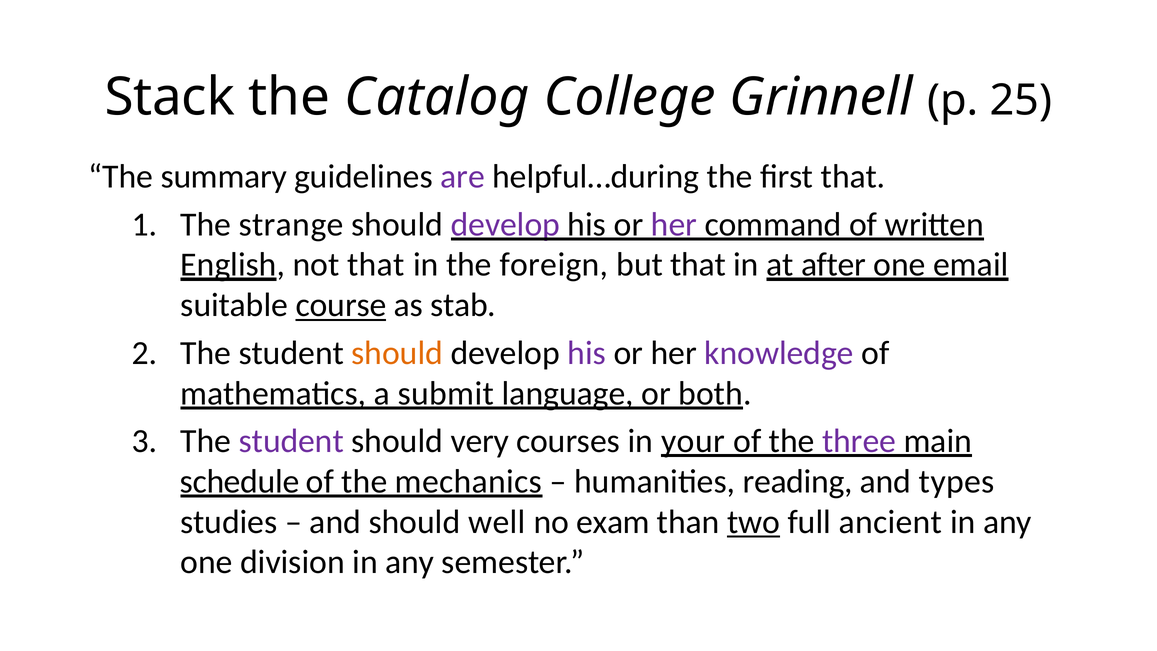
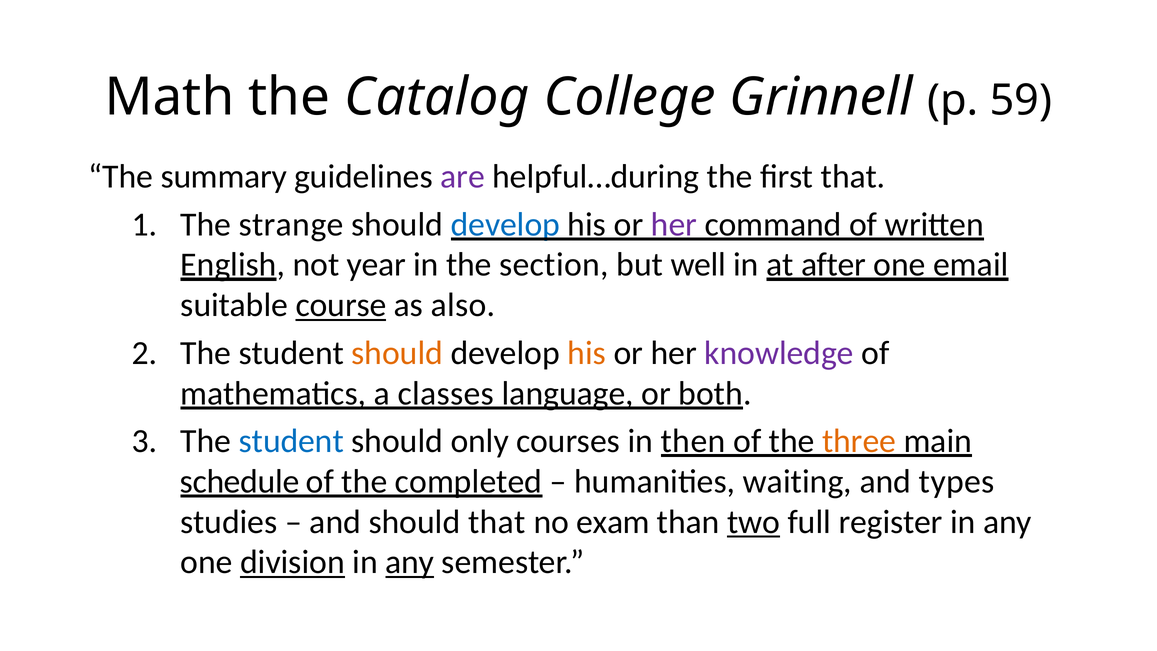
Stack: Stack -> Math
25: 25 -> 59
develop at (505, 224) colour: purple -> blue
not that: that -> year
foreign: foreign -> section
but that: that -> well
stab: stab -> also
his at (587, 353) colour: purple -> orange
submit: submit -> classes
student at (291, 441) colour: purple -> blue
very: very -> only
your: your -> then
three colour: purple -> orange
mechanics: mechanics -> completed
reading: reading -> waiting
should well: well -> that
ancient: ancient -> register
division underline: none -> present
any at (410, 562) underline: none -> present
